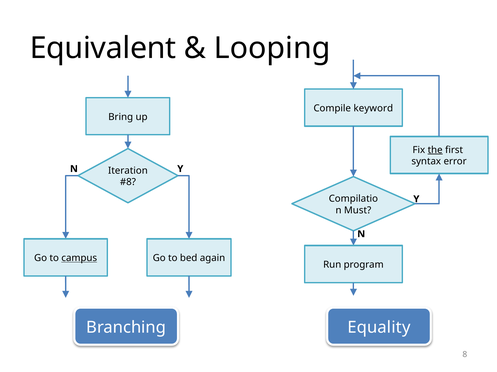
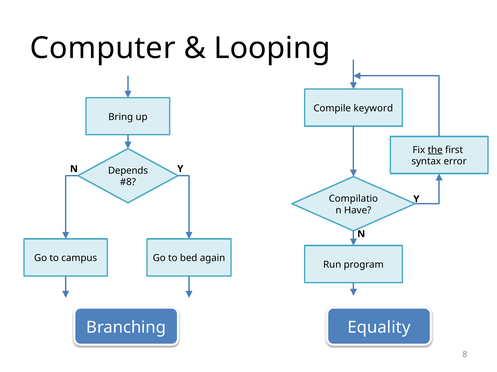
Equivalent: Equivalent -> Computer
Iteration: Iteration -> Depends
Must: Must -> Have
campus underline: present -> none
